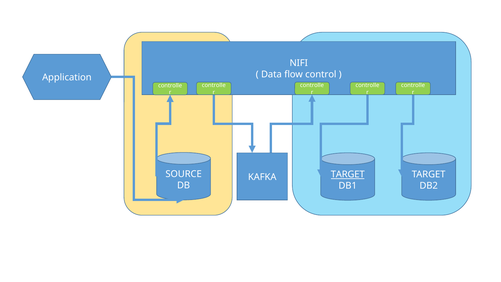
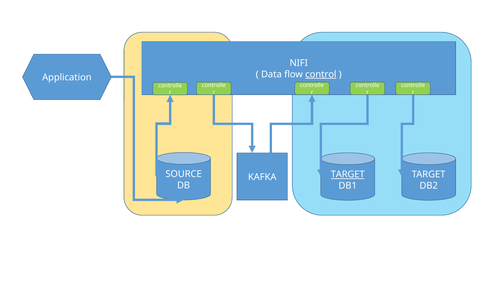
control underline: none -> present
